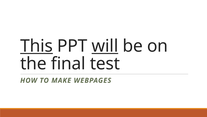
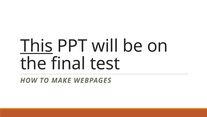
will underline: present -> none
